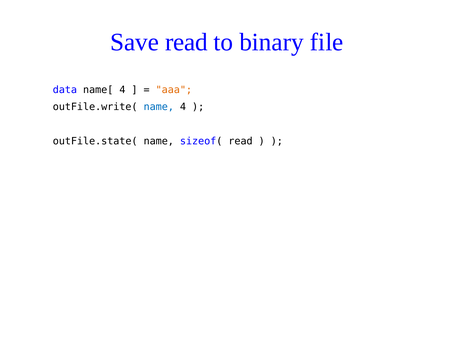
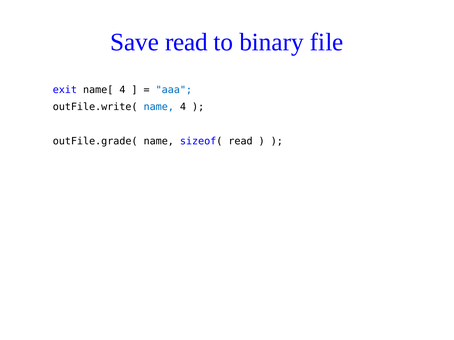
data: data -> exit
aaa colour: orange -> blue
outFile.state(: outFile.state( -> outFile.grade(
